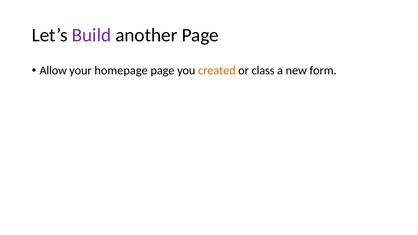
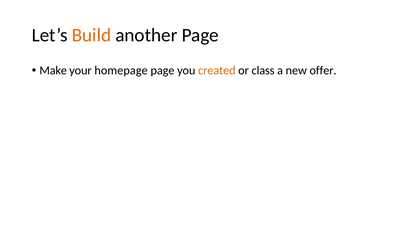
Build colour: purple -> orange
Allow: Allow -> Make
form: form -> offer
